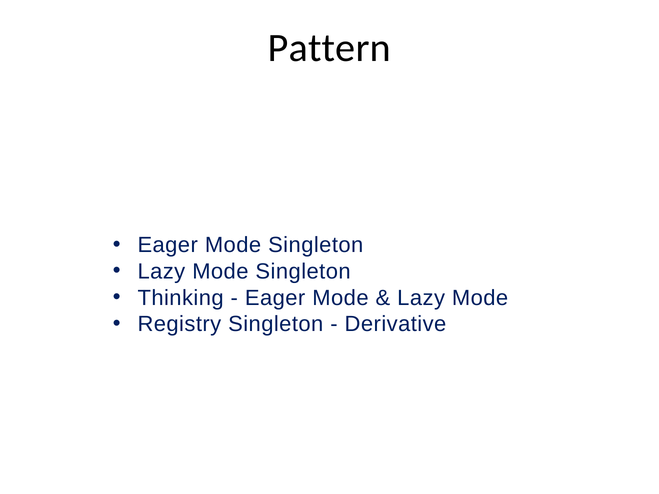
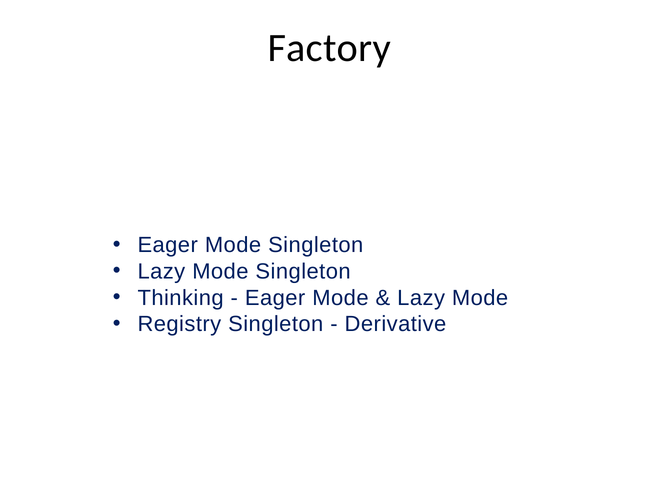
Pattern: Pattern -> Factory
